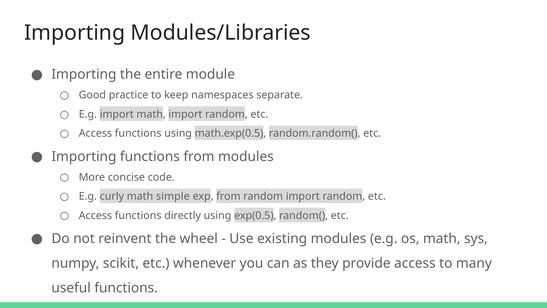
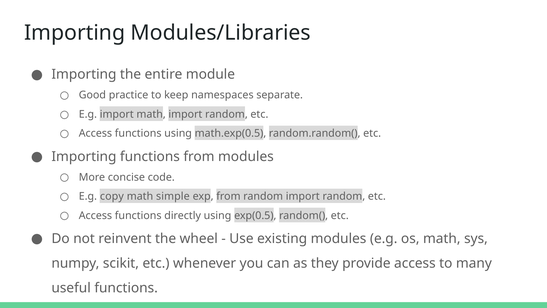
curly: curly -> copy
